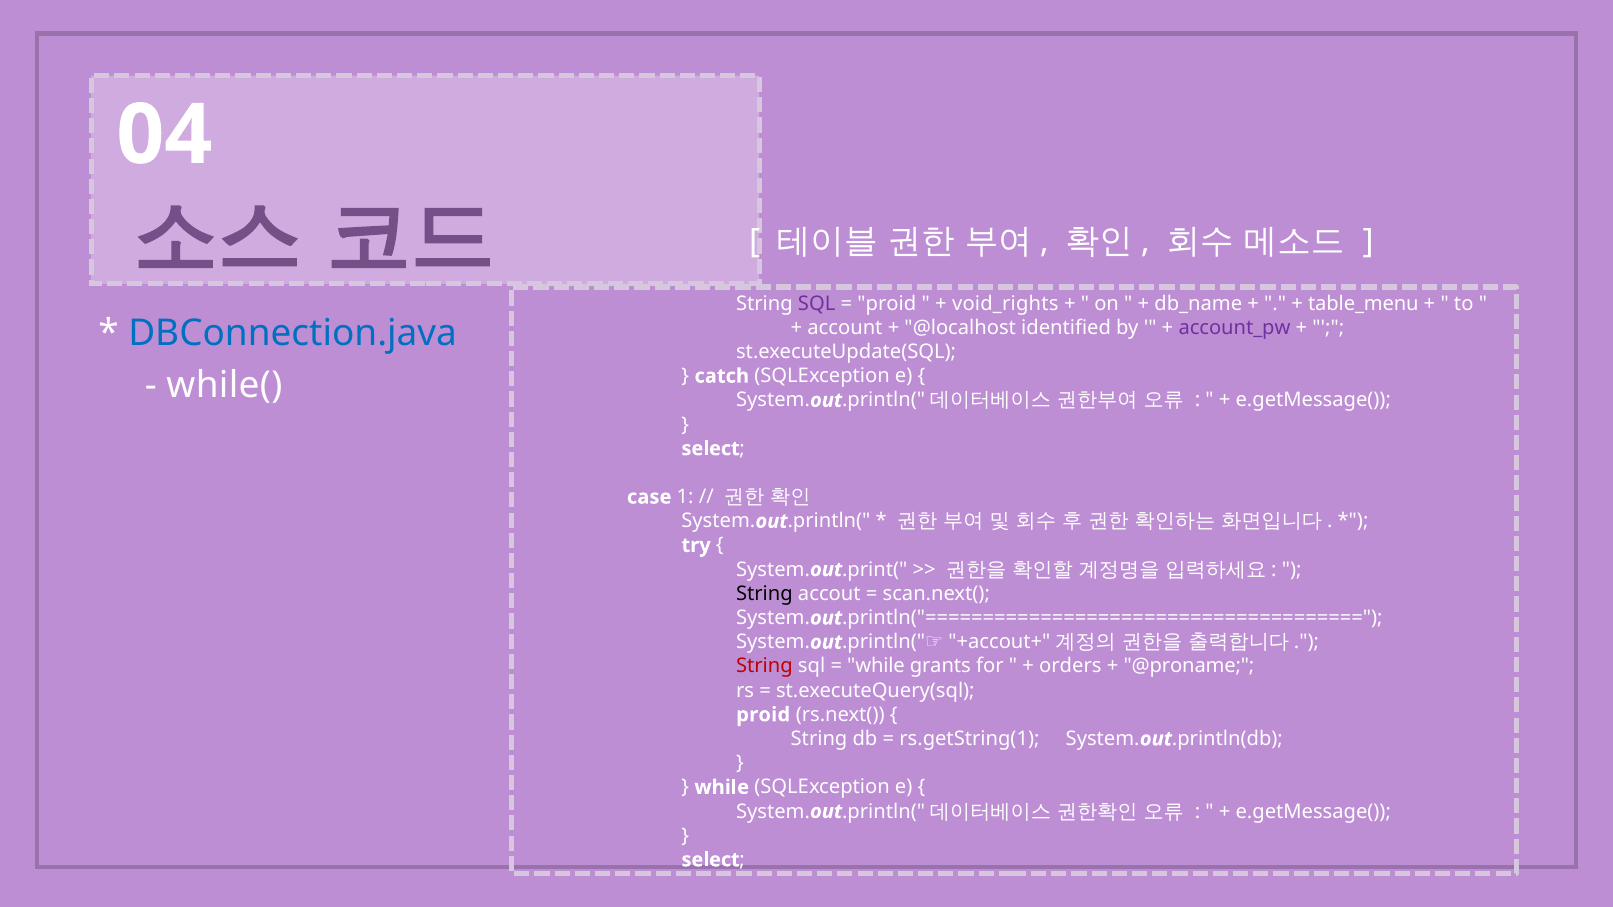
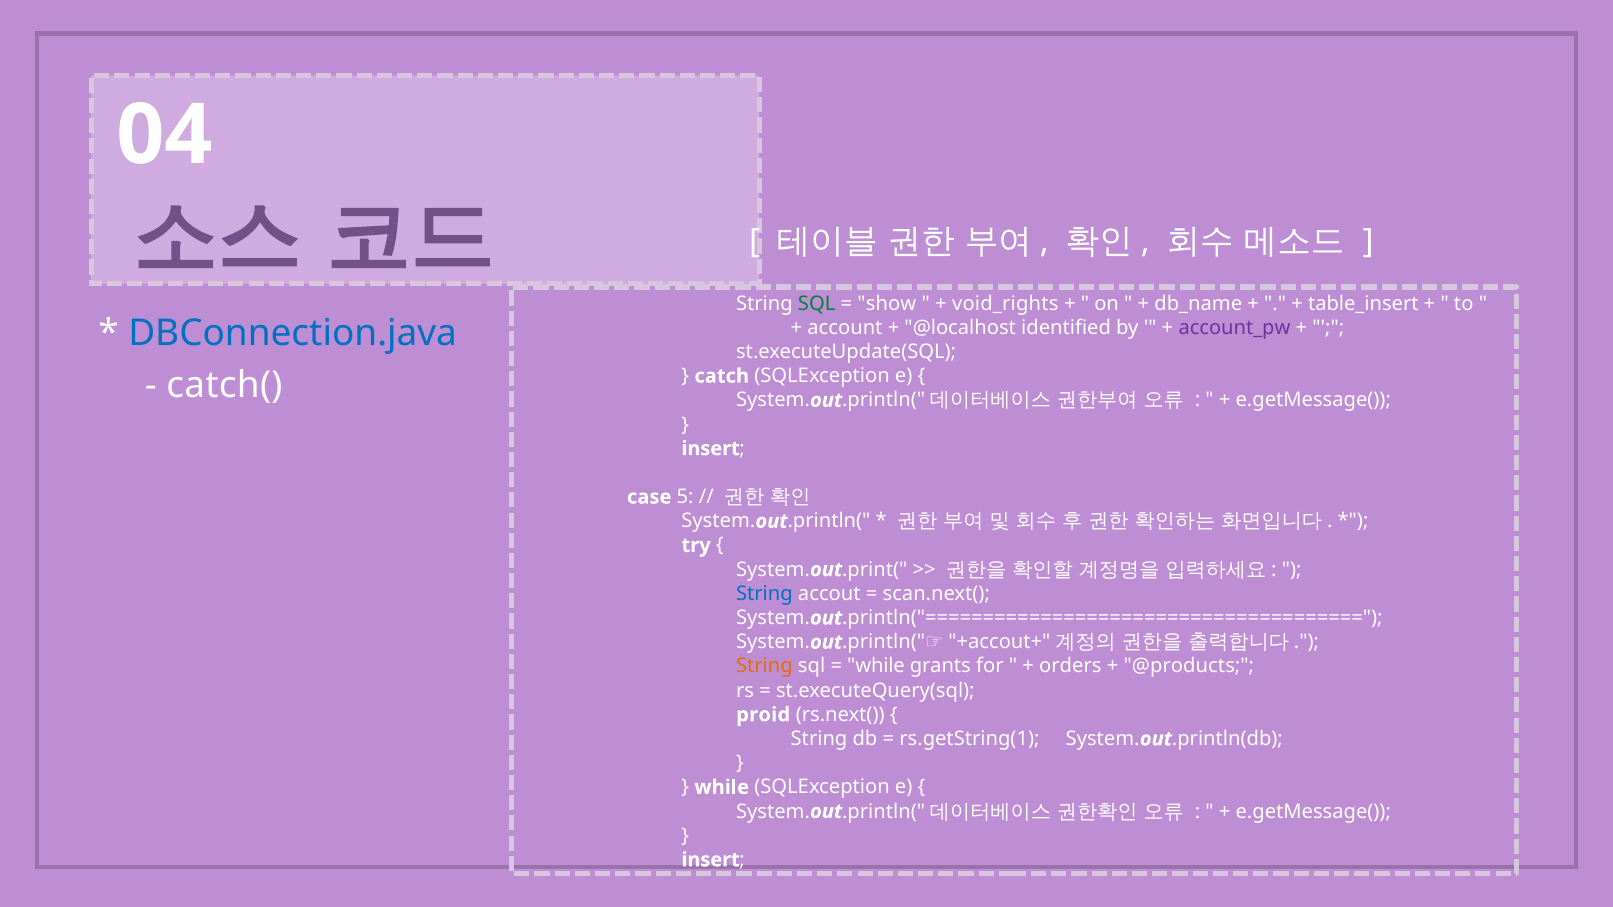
SQL at (817, 304) colour: purple -> green
proid at (887, 304): proid -> show
table_menu: table_menu -> table_insert
while(: while( -> catch(
select at (711, 449): select -> insert
1: 1 -> 5
String at (764, 594) colour: black -> blue
String at (764, 666) colour: red -> orange
@proname: @proname -> @products
select at (711, 860): select -> insert
